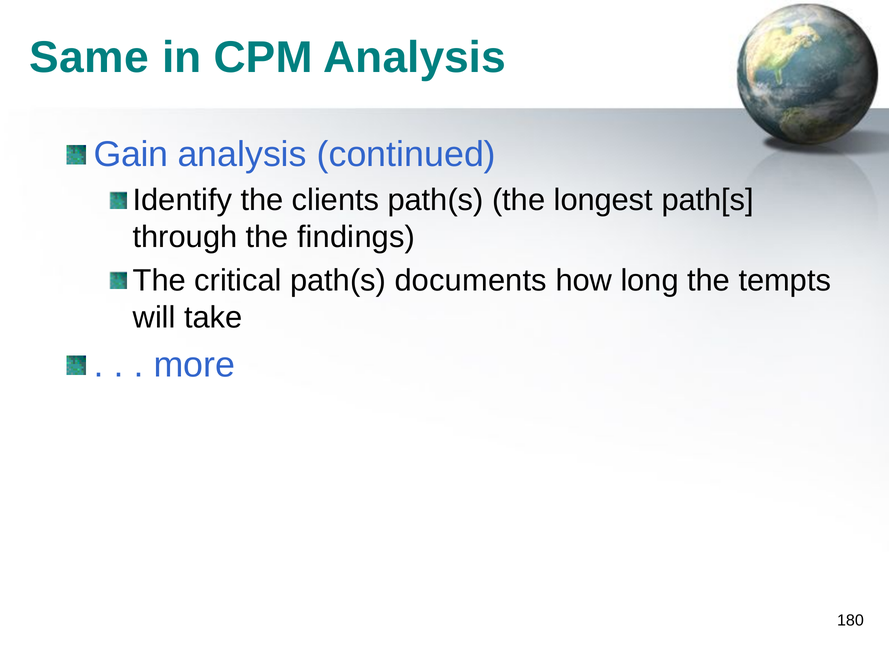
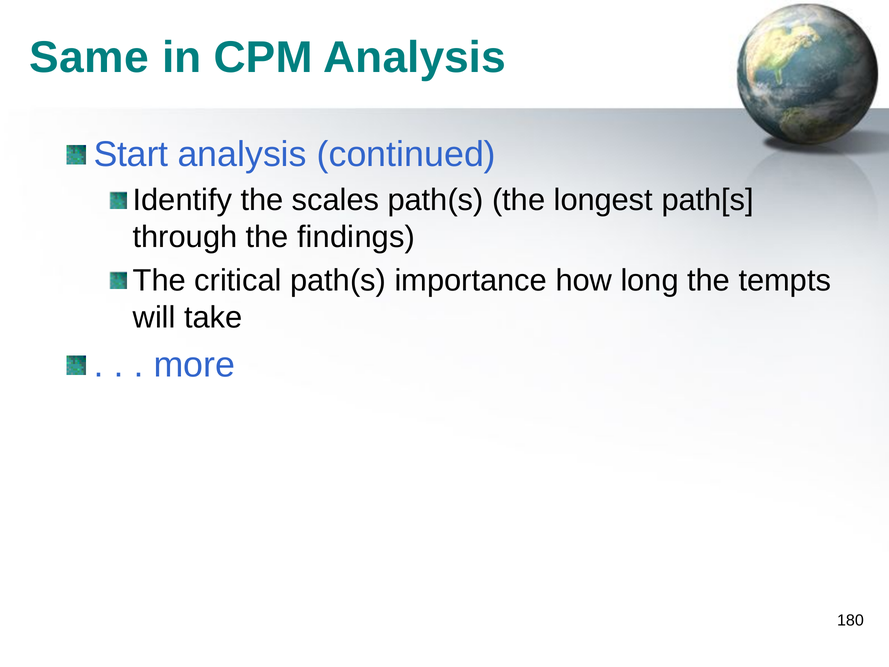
Gain: Gain -> Start
clients: clients -> scales
documents: documents -> importance
